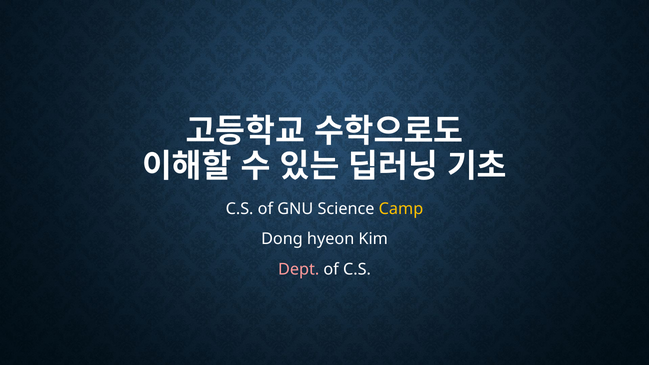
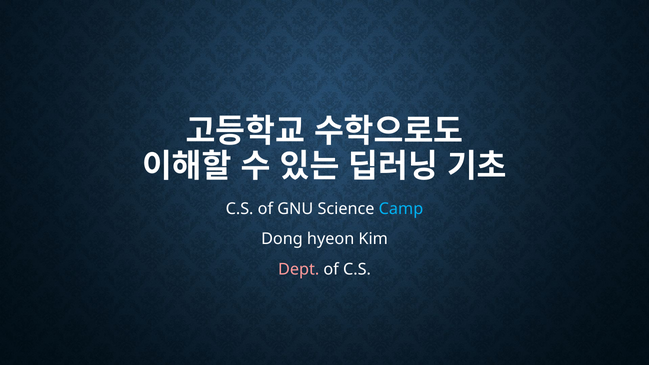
Camp colour: yellow -> light blue
